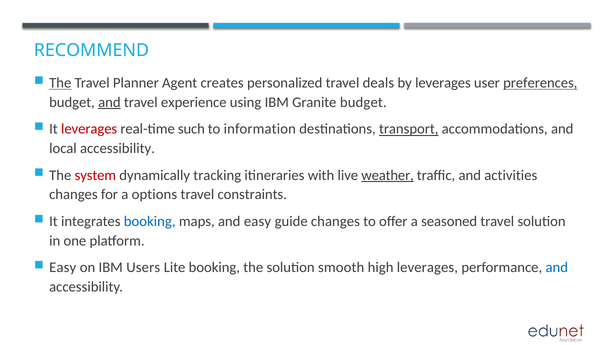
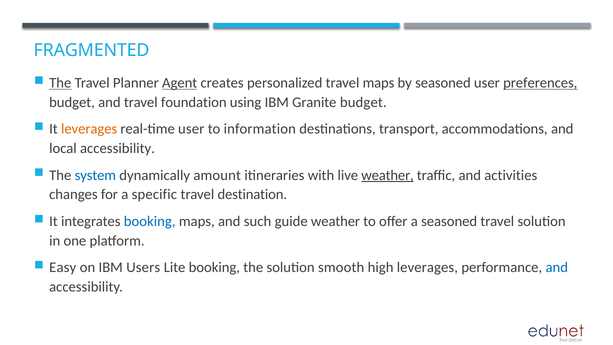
RECOMMEND: RECOMMEND -> FRAGMENTED
Agent underline: none -> present
travel deals: deals -> maps
by leverages: leverages -> seasoned
and at (109, 102) underline: present -> none
experience: experience -> foundation
leverages at (89, 129) colour: red -> orange
real-time such: such -> user
transport underline: present -> none
system colour: red -> blue
tracking: tracking -> amount
options: options -> specific
constraints: constraints -> destination
and easy: easy -> such
guide changes: changes -> weather
